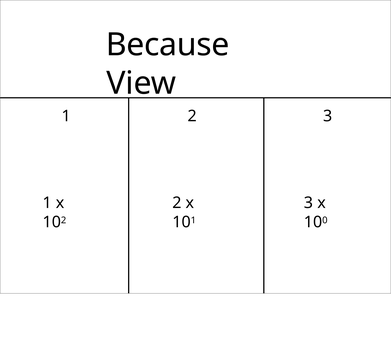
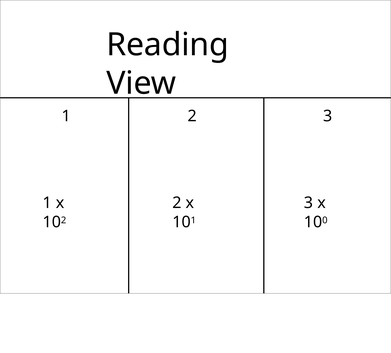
Because: Because -> Reading
